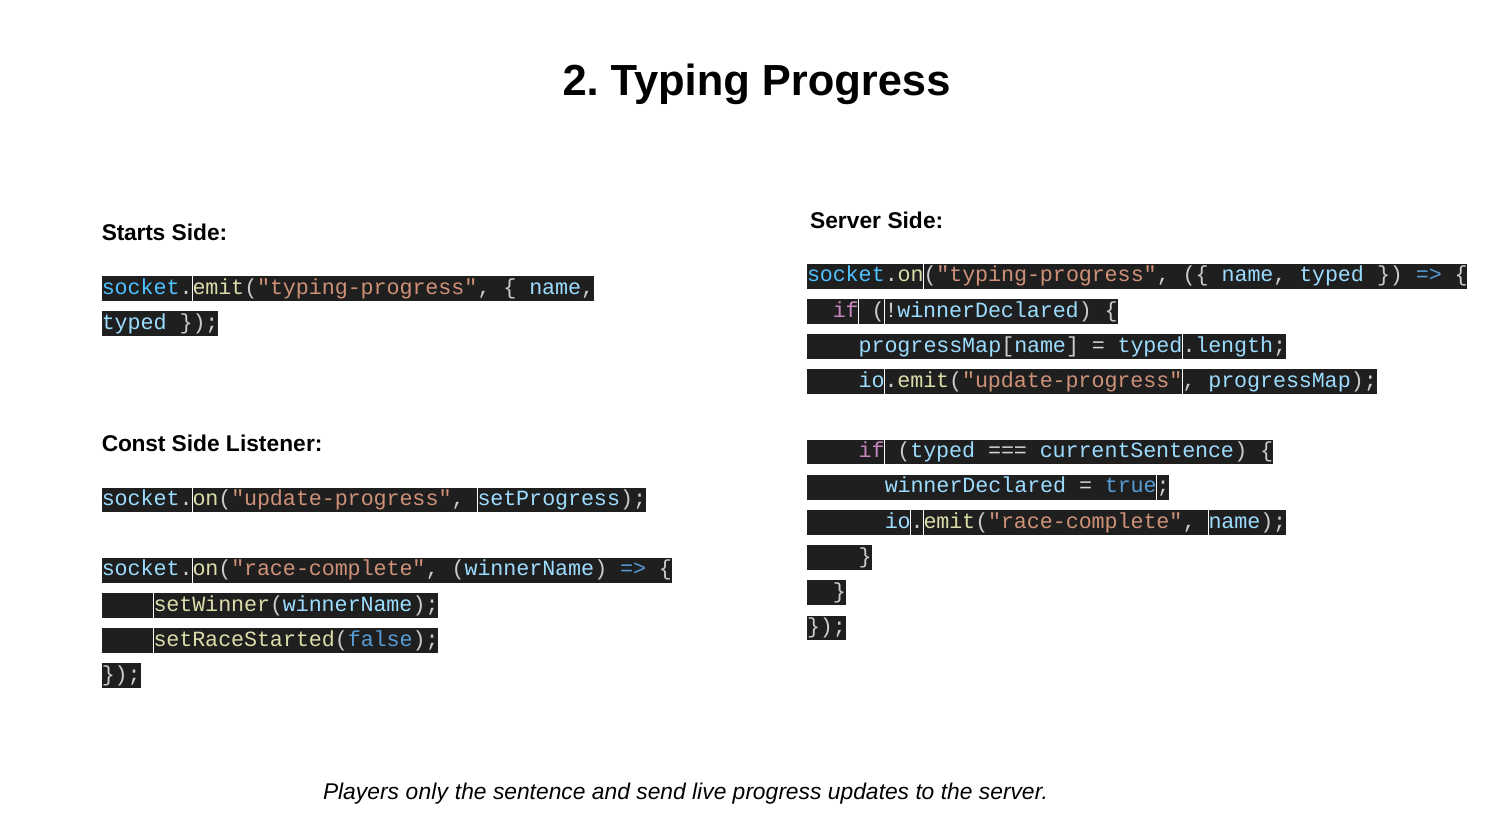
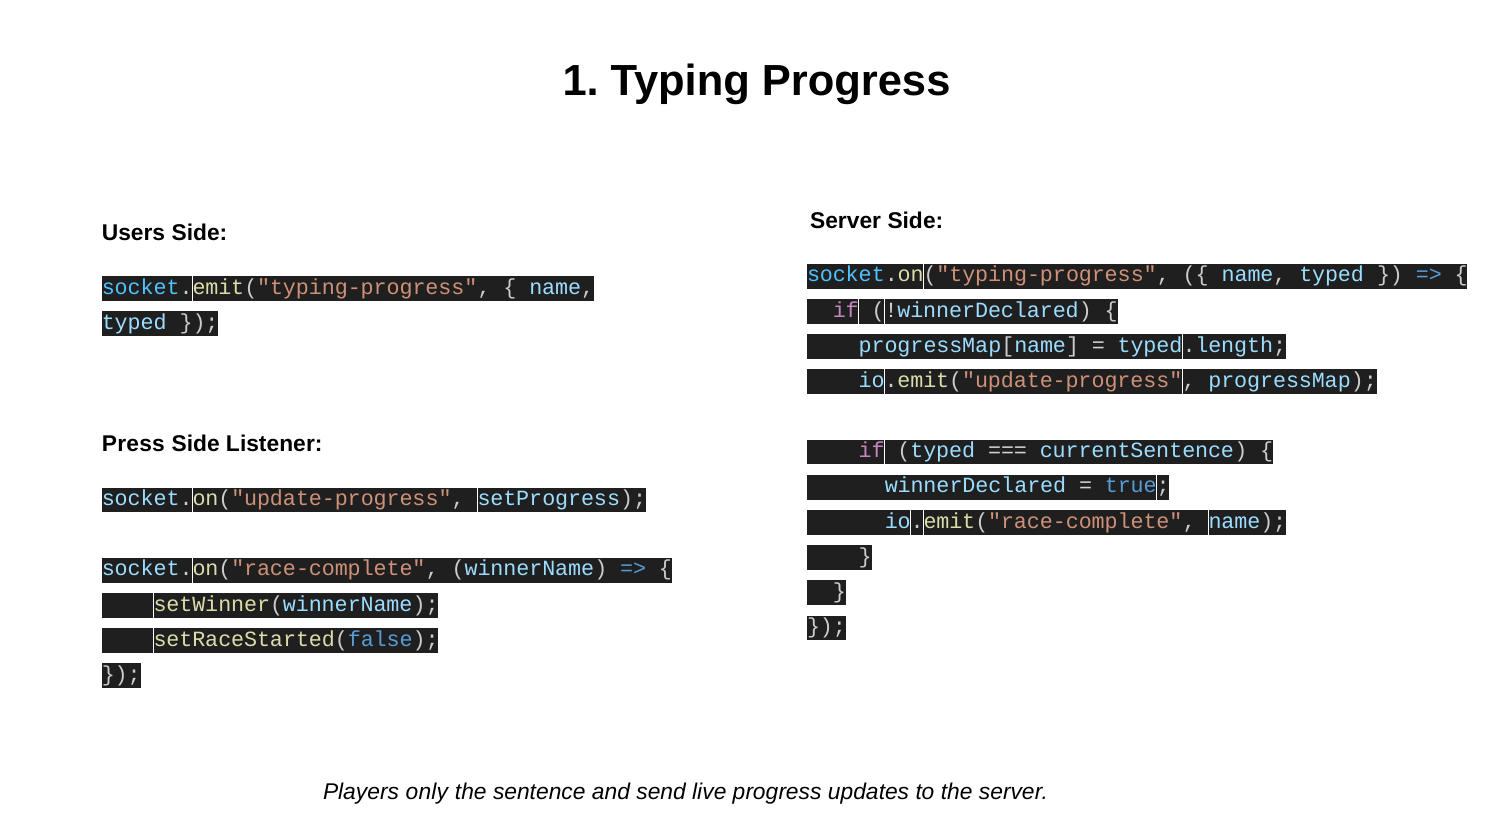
2: 2 -> 1
Starts: Starts -> Users
Const: Const -> Press
